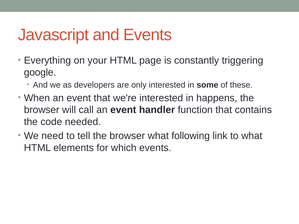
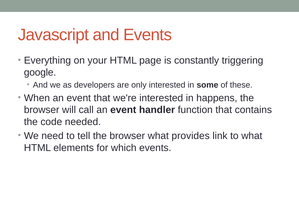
following: following -> provides
